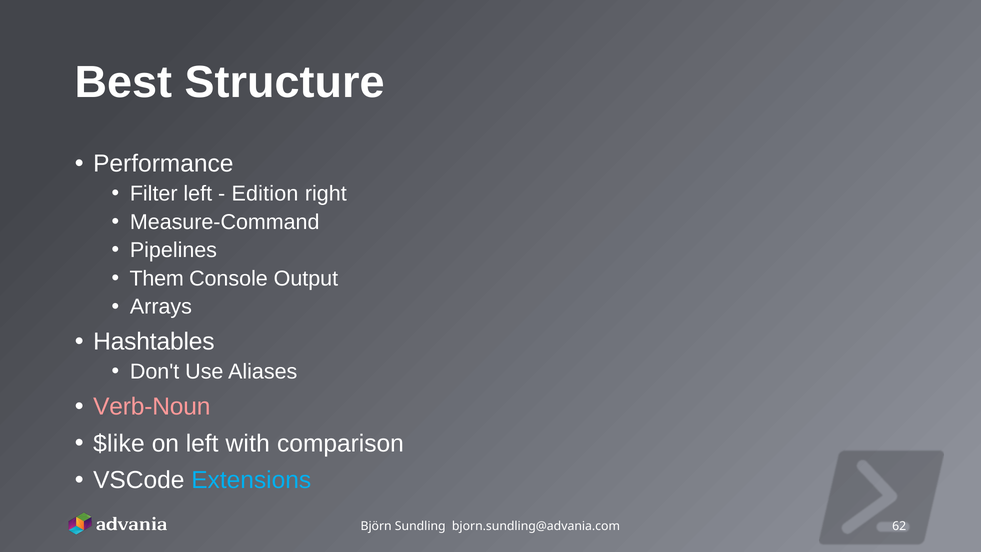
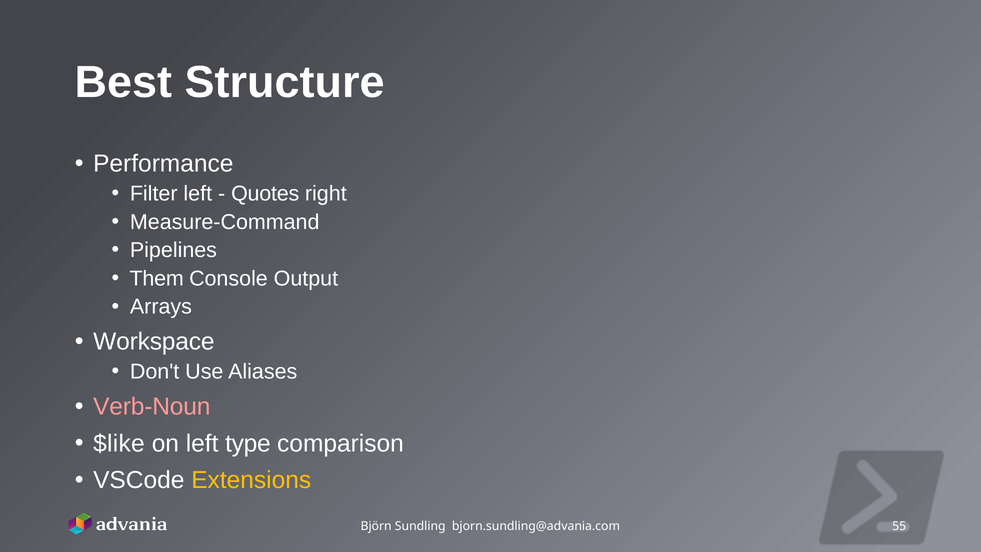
Edition: Edition -> Quotes
Hashtables: Hashtables -> Workspace
with: with -> type
Extensions colour: light blue -> yellow
62: 62 -> 55
